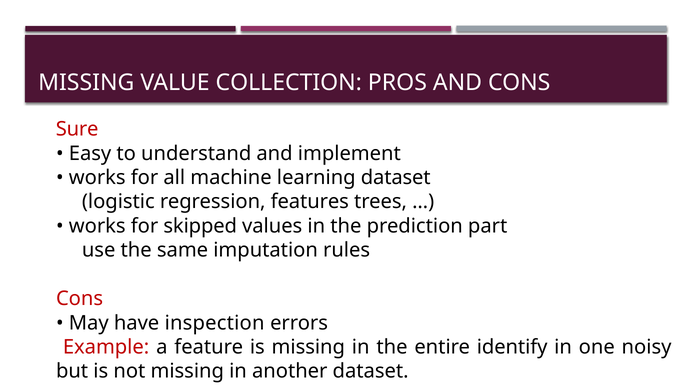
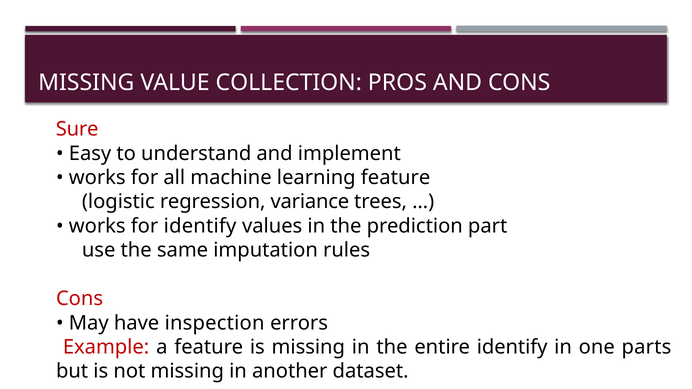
learning dataset: dataset -> feature
features: features -> variance
for skipped: skipped -> identify
noisy: noisy -> parts
